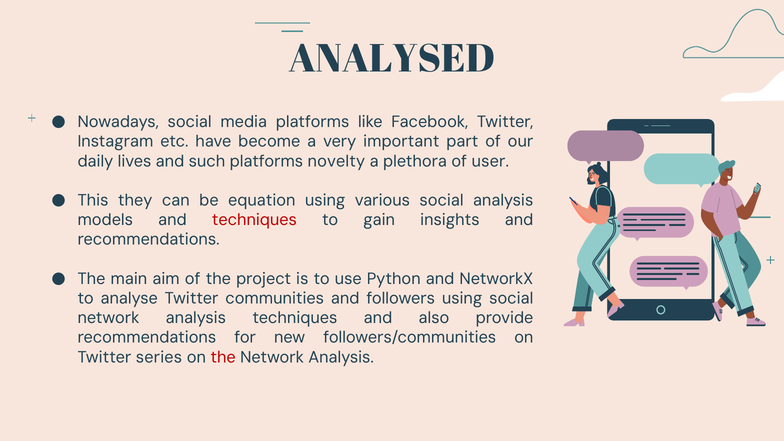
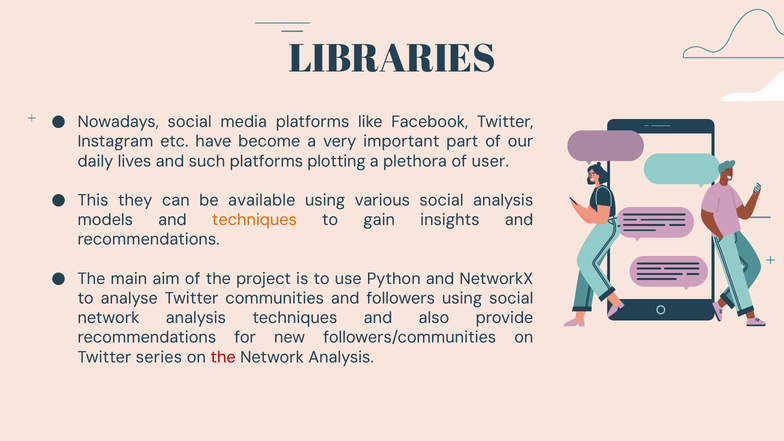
ANALYSED: ANALYSED -> LIBRARIES
novelty: novelty -> plotting
equation: equation -> available
techniques at (254, 220) colour: red -> orange
